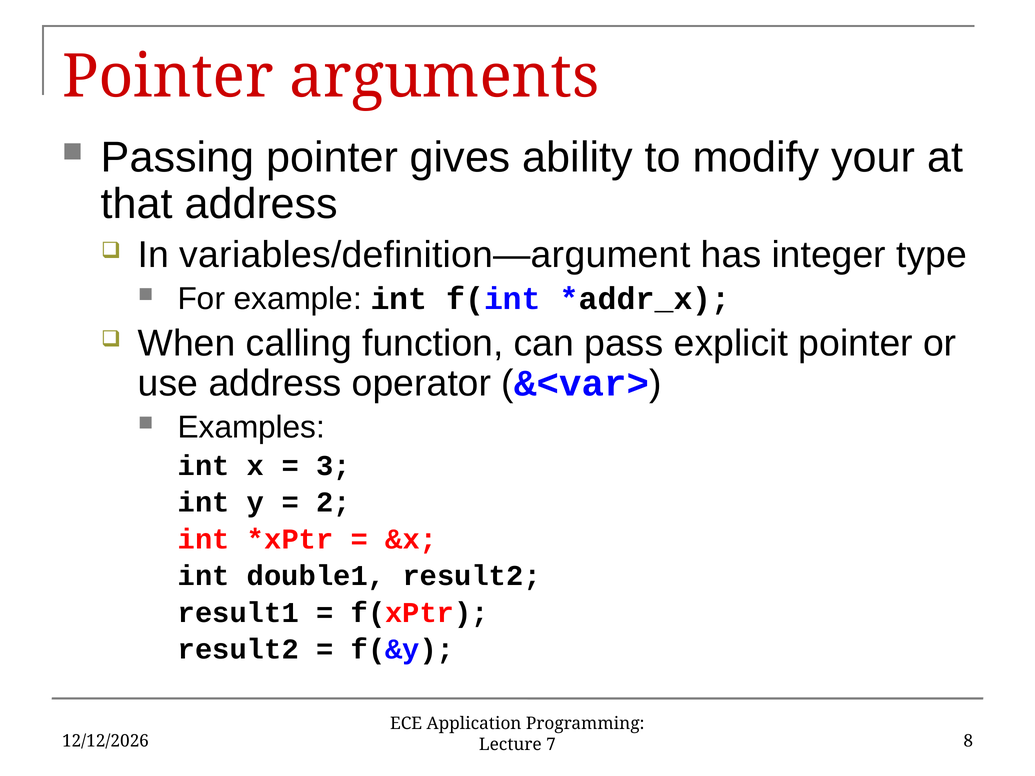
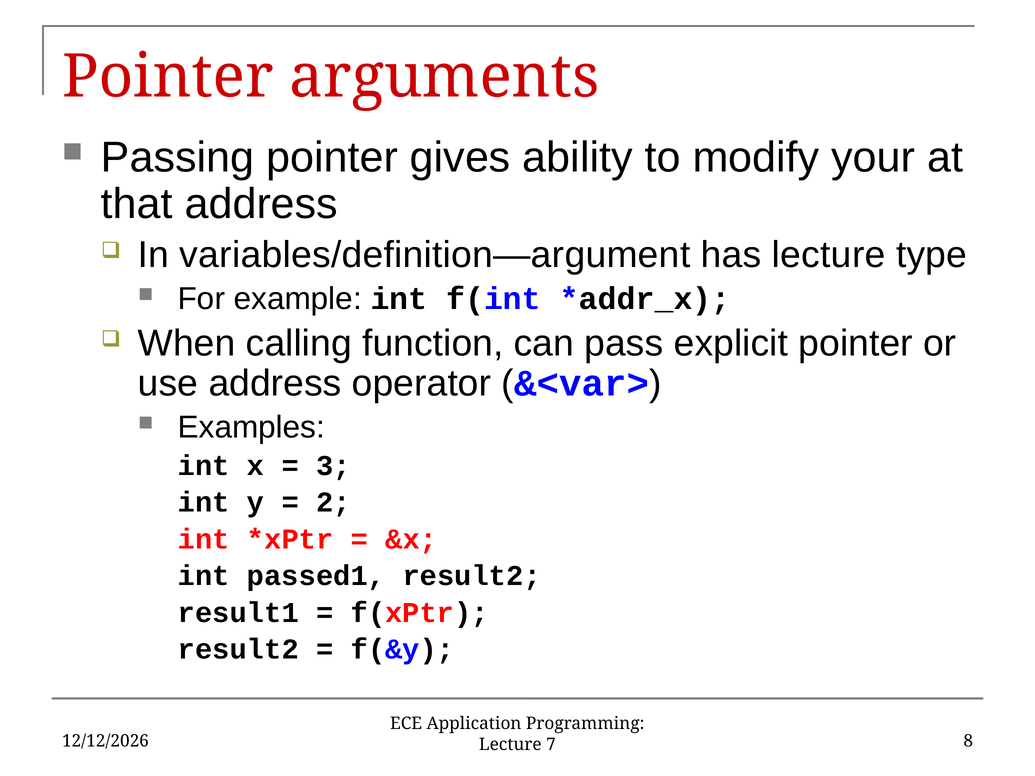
has integer: integer -> lecture
double1: double1 -> passed1
